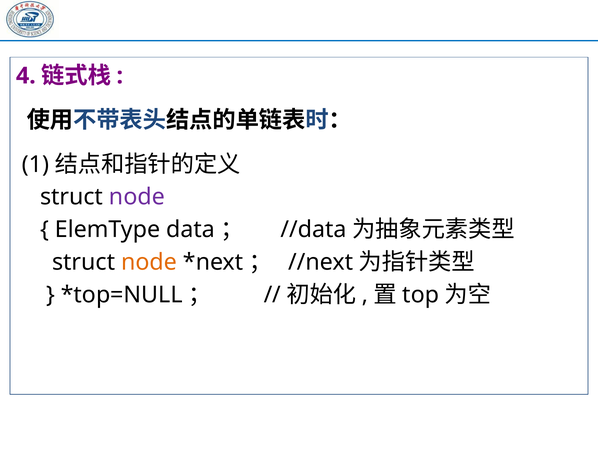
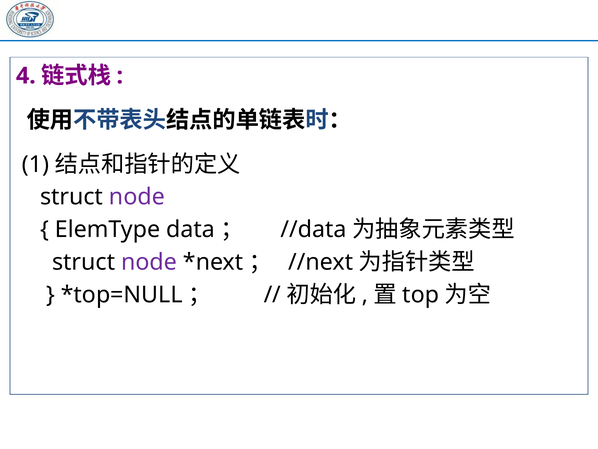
node at (149, 262) colour: orange -> purple
